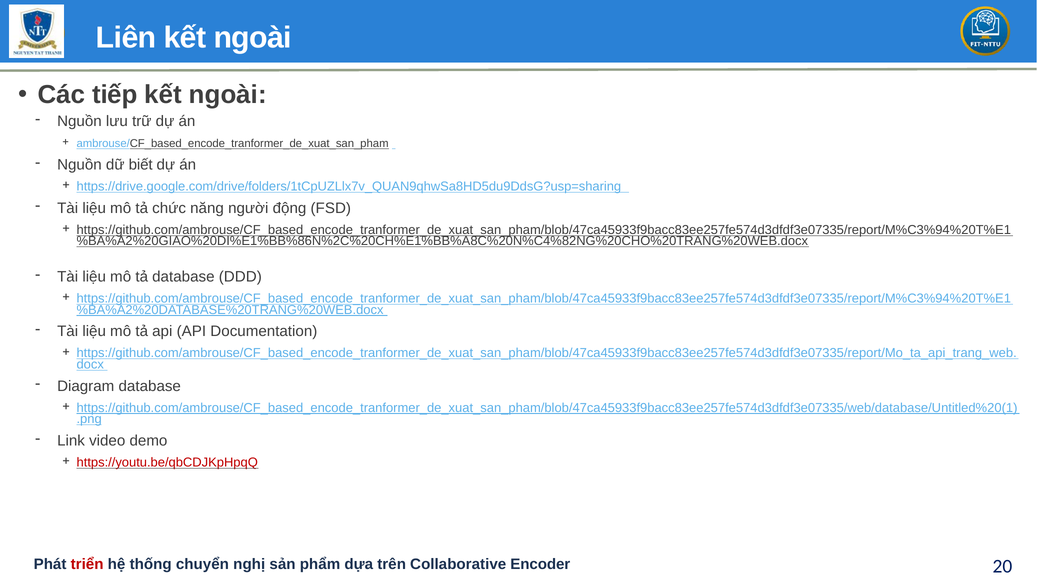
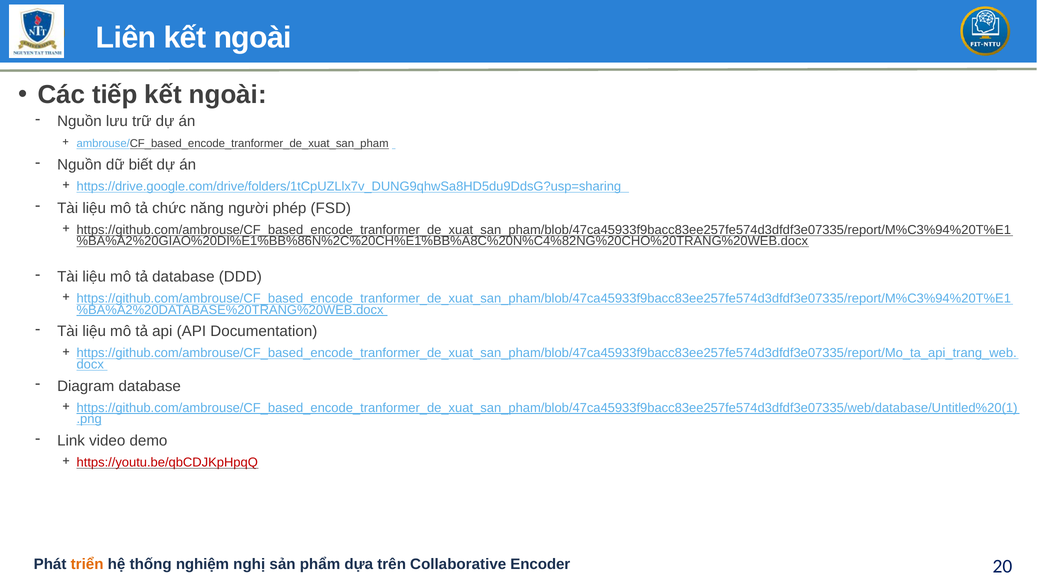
https://drive.google.com/drive/folders/1tCpUZLlx7v_QUAN9qhwSa8HD5du9DdsG?usp=sharing: https://drive.google.com/drive/folders/1tCpUZLlx7v_QUAN9qhwSa8HD5du9DdsG?usp=sharing -> https://drive.google.com/drive/folders/1tCpUZLlx7v_DUNG9qhwSa8HD5du9DdsG?usp=sharing
động: động -> phép
triển colour: red -> orange
chuyển: chuyển -> nghiệm
